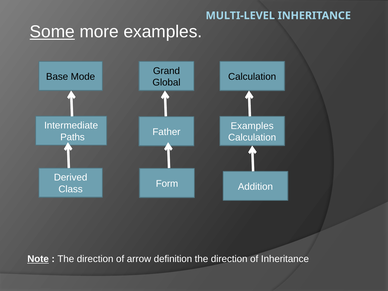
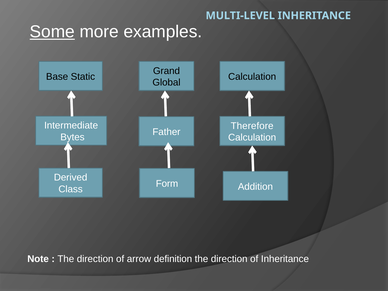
Mode: Mode -> Static
Examples at (252, 126): Examples -> Therefore
Paths: Paths -> Bytes
Note underline: present -> none
